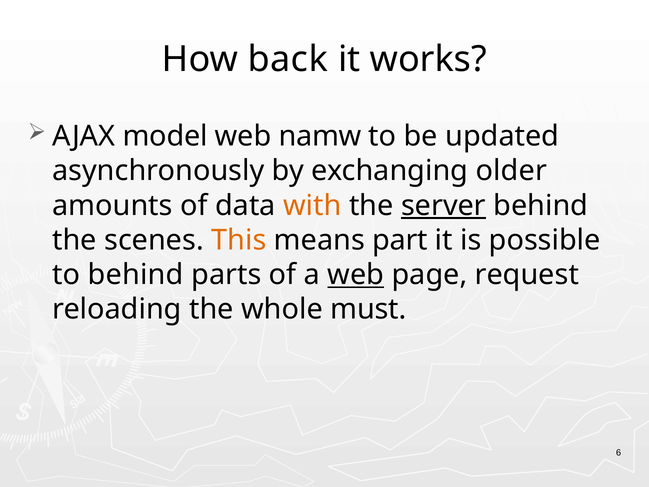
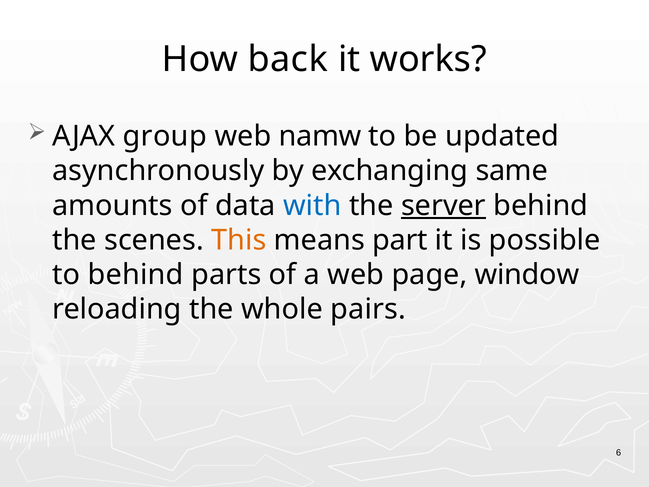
model: model -> group
older: older -> same
with colour: orange -> blue
web at (356, 275) underline: present -> none
request: request -> window
must: must -> pairs
